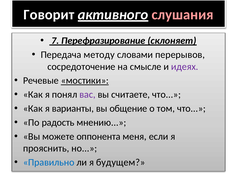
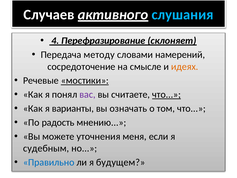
Говорит: Говорит -> Случаев
слушания colour: pink -> light blue
7: 7 -> 4
перерывов: перерывов -> намерений
идеях colour: purple -> orange
что at (166, 94) underline: none -> present
общение: общение -> означать
оппонента: оппонента -> уточнения
прояснить: прояснить -> судебным
